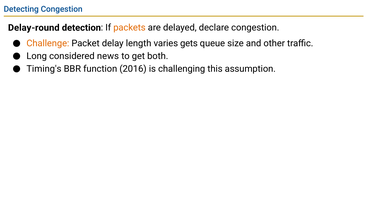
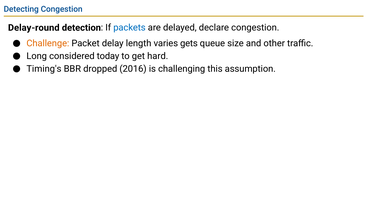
packets colour: orange -> blue
news: news -> today
both: both -> hard
function: function -> dropped
